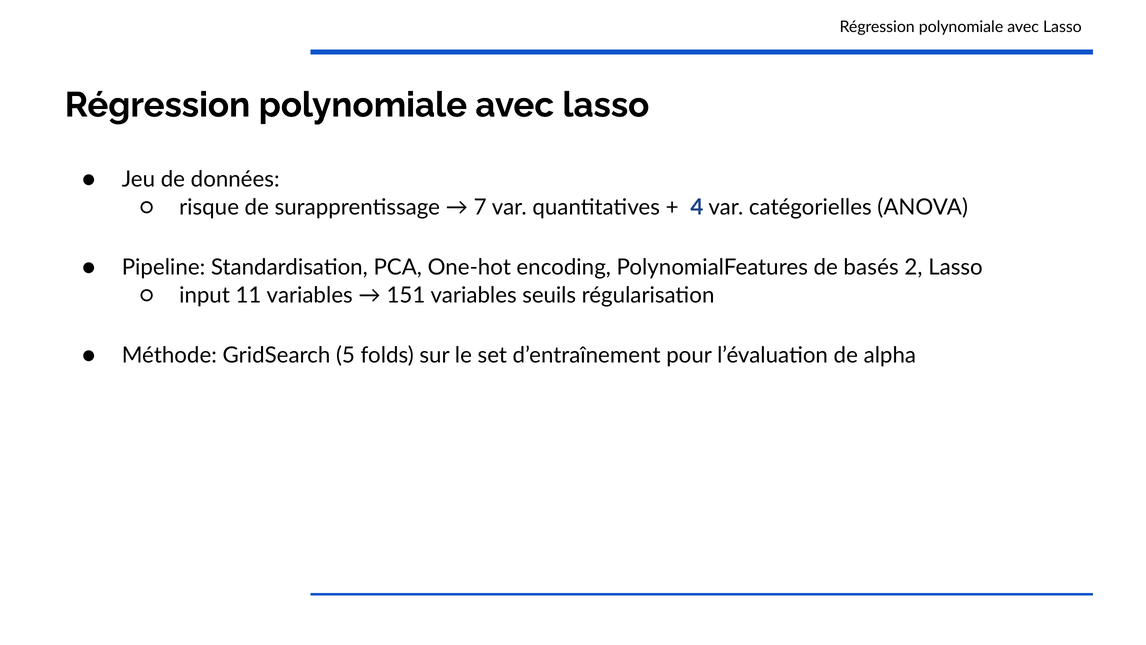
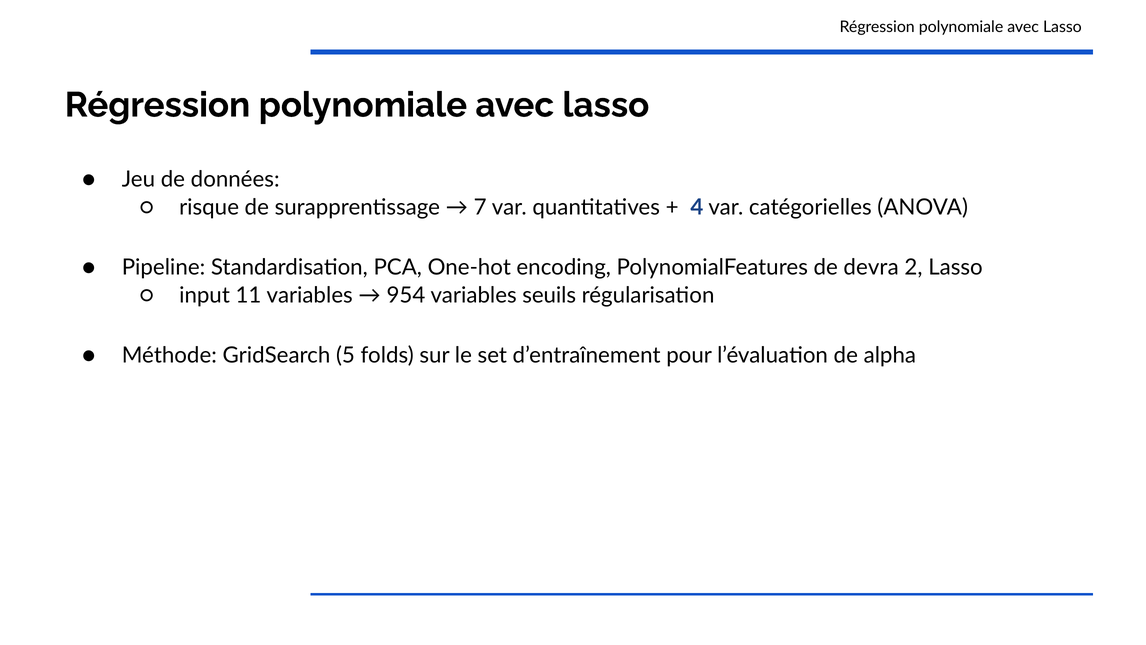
basés: basés -> devra
151: 151 -> 954
